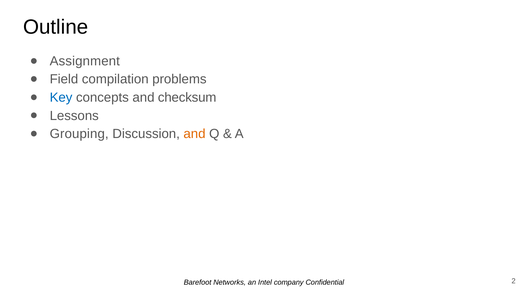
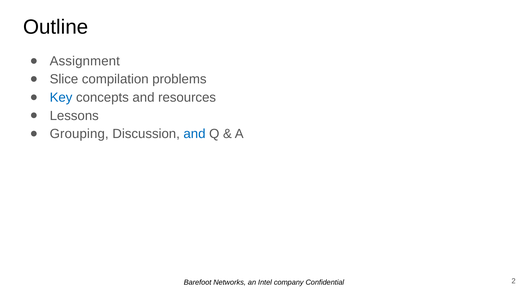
Field: Field -> Slice
checksum: checksum -> resources
and at (194, 134) colour: orange -> blue
